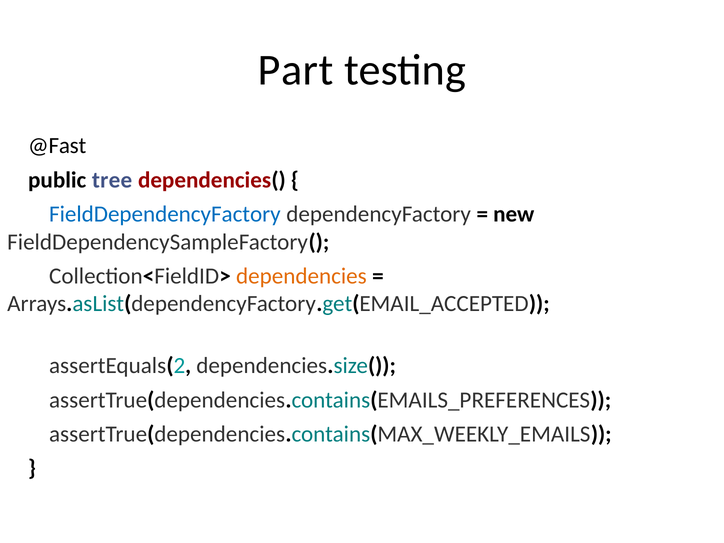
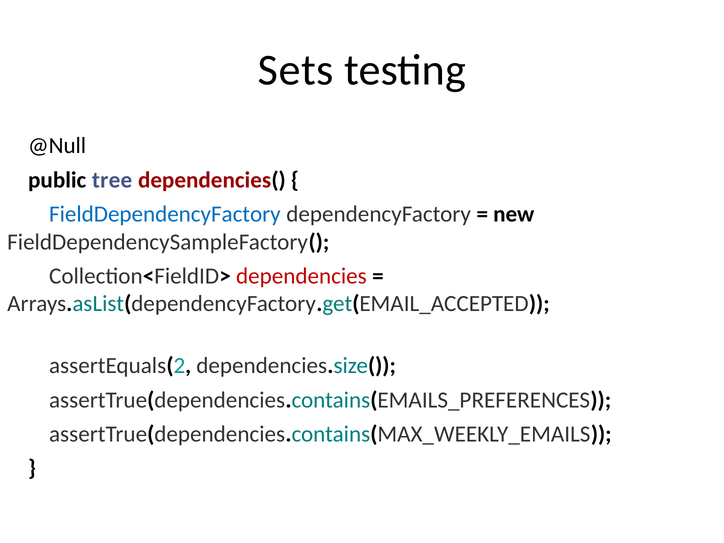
Part: Part -> Sets
@Fast: @Fast -> @Null
dependencies colour: orange -> red
